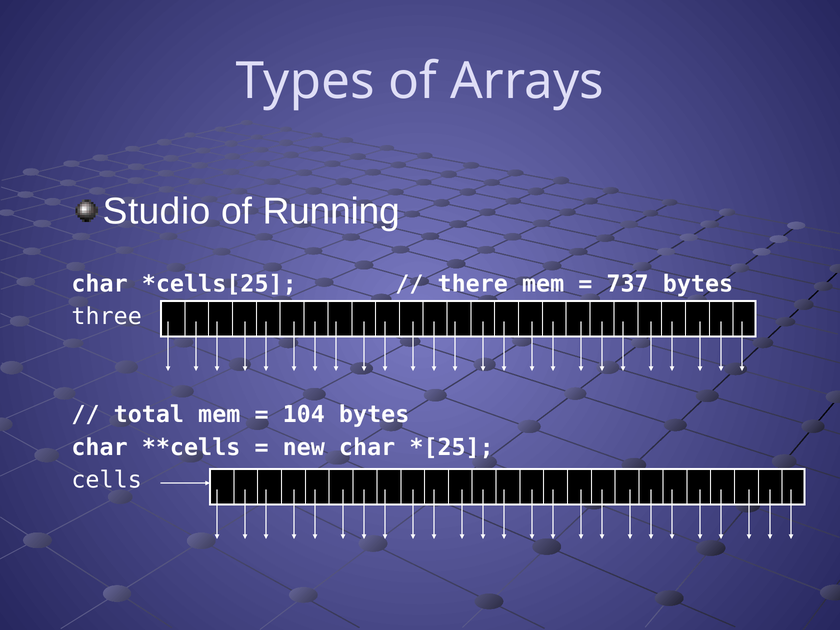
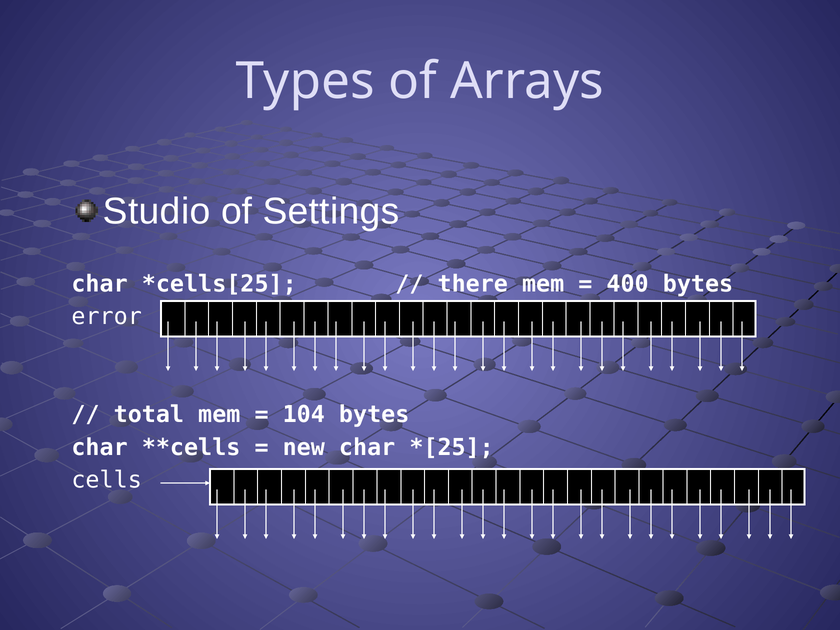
Running: Running -> Settings
737: 737 -> 400
three: three -> error
